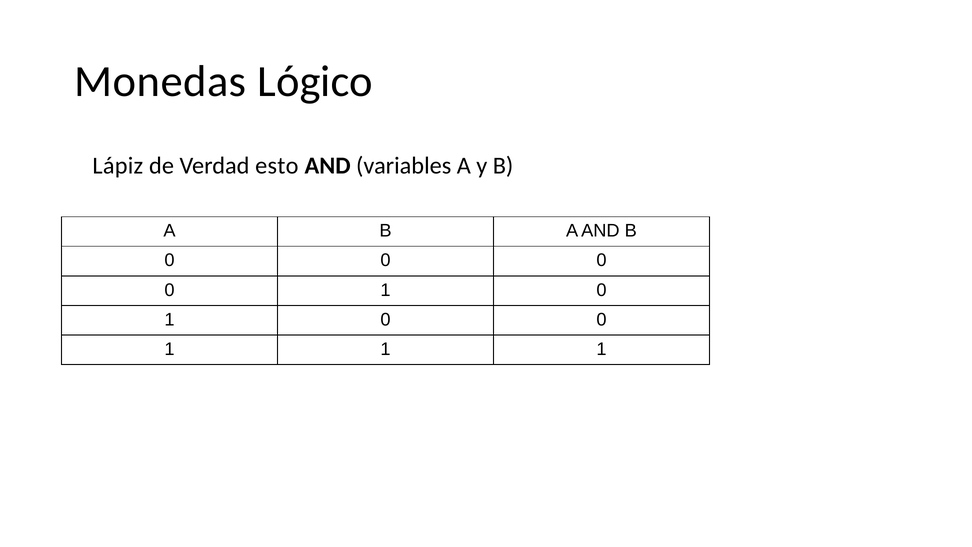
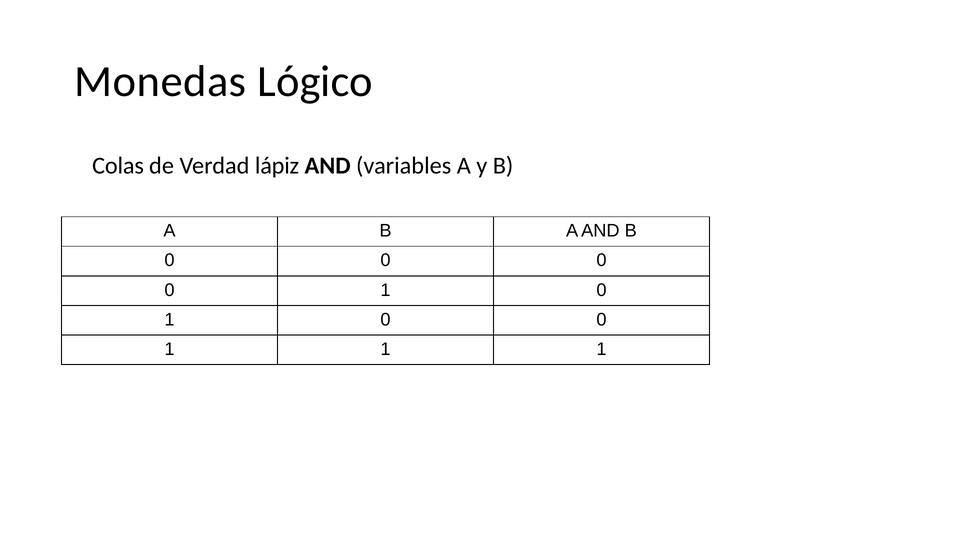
Lápiz: Lápiz -> Colas
esto: esto -> lápiz
